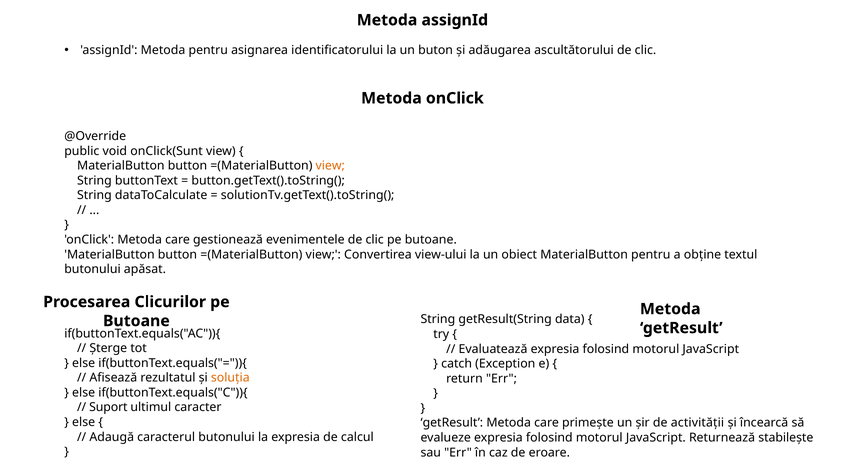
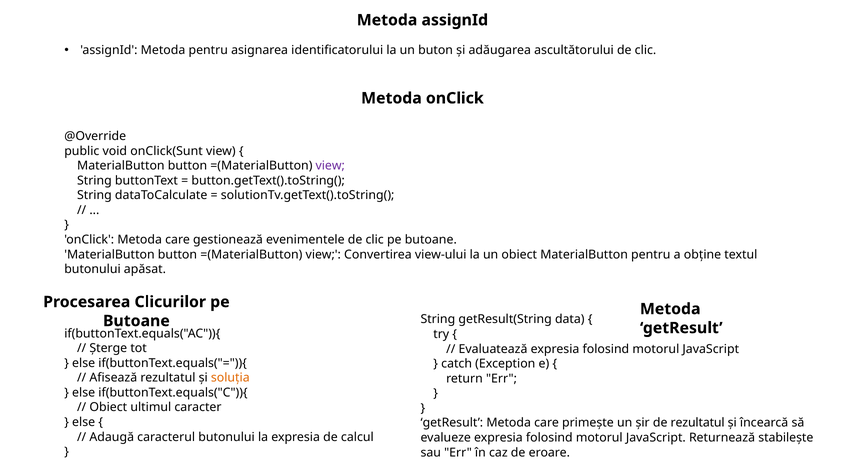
view at (330, 166) colour: orange -> purple
Suport at (108, 408): Suport -> Obiect
de activității: activității -> rezultatul
